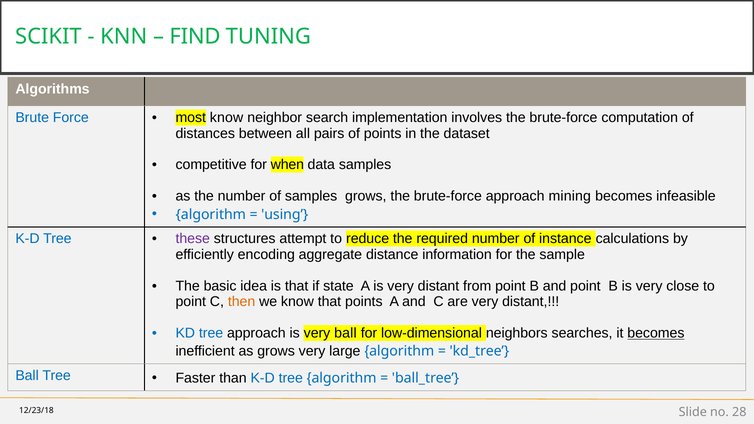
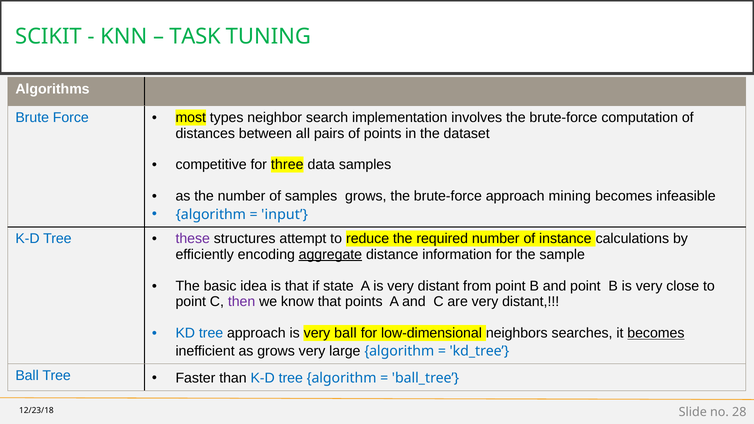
FIND: FIND -> TASK
most know: know -> types
when: when -> three
using: using -> input
aggregate underline: none -> present
then colour: orange -> purple
